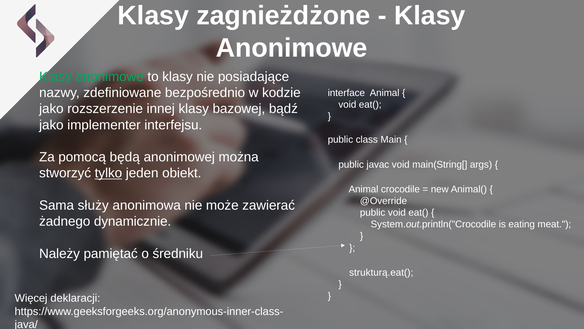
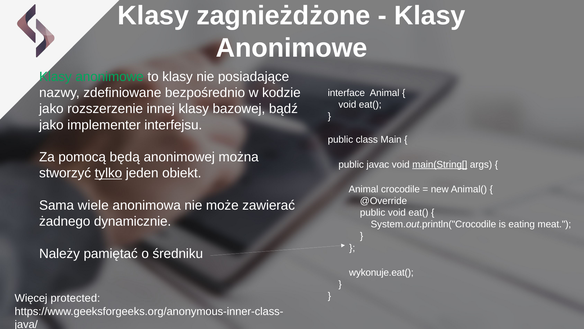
main(String[ underline: none -> present
służy: służy -> wiele
strukturą.eat(: strukturą.eat( -> wykonuje.eat(
deklaracji: deklaracji -> protected
